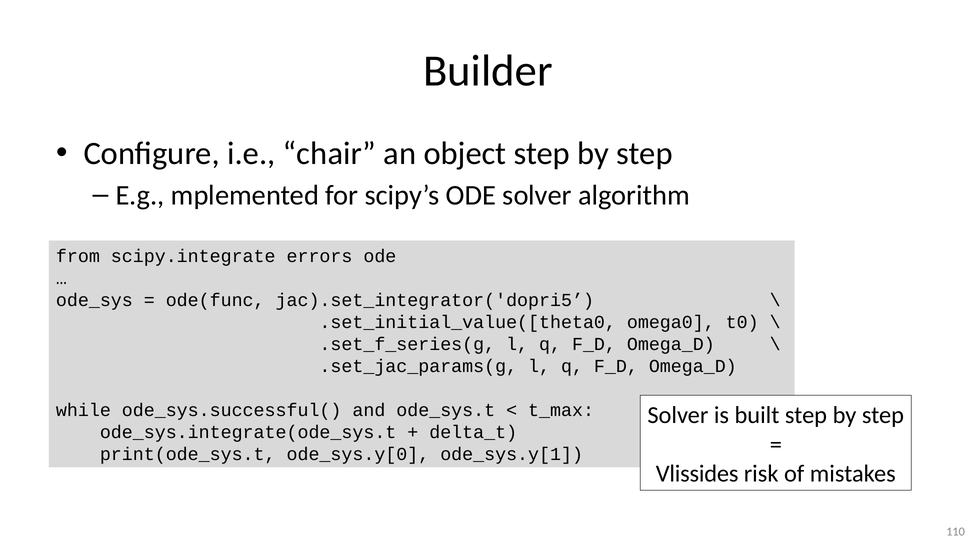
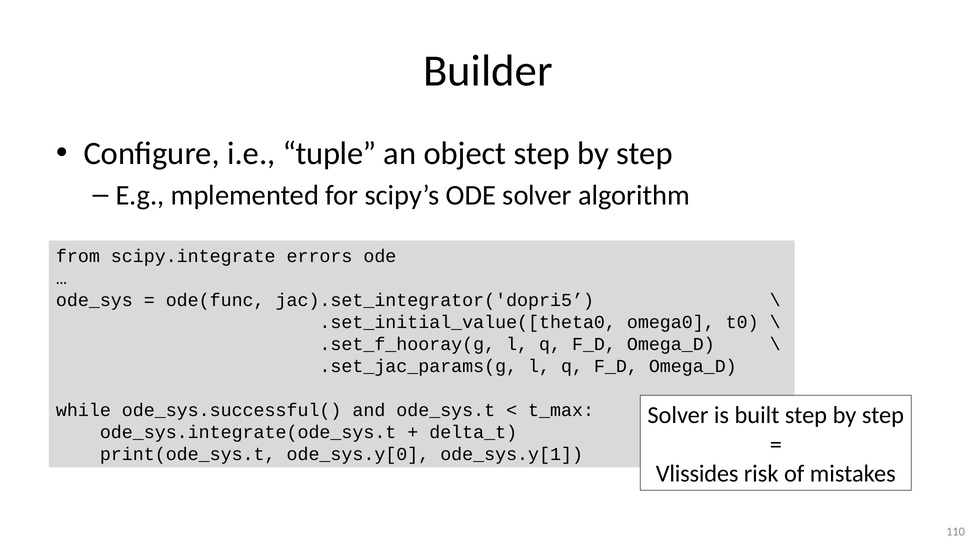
chair: chair -> tuple
.set_f_series(g: .set_f_series(g -> .set_f_hooray(g
